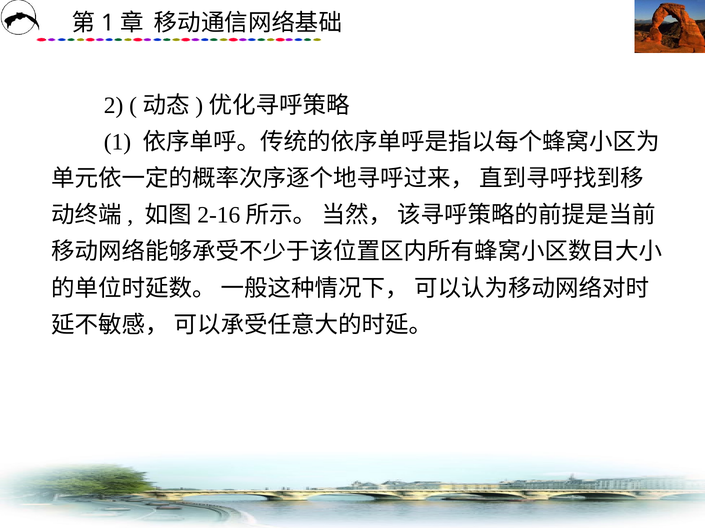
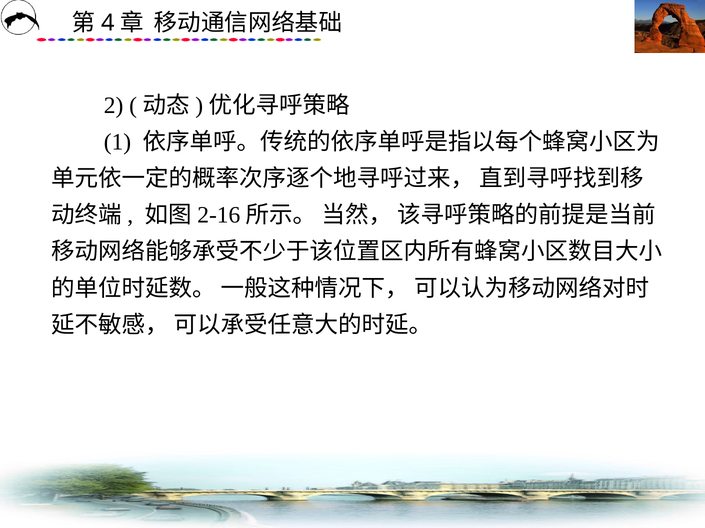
1 at (108, 23): 1 -> 4
